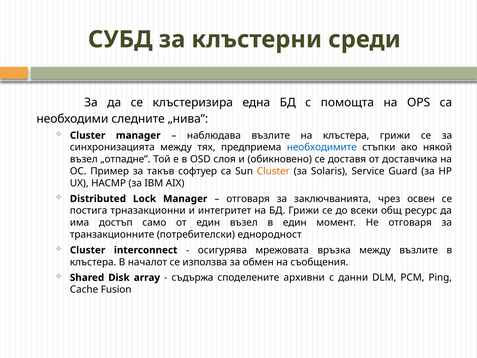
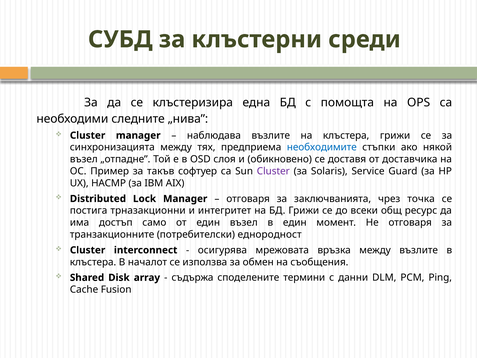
Cluster at (273, 171) colour: orange -> purple
освен: освен -> точка
архивни: архивни -> термини
